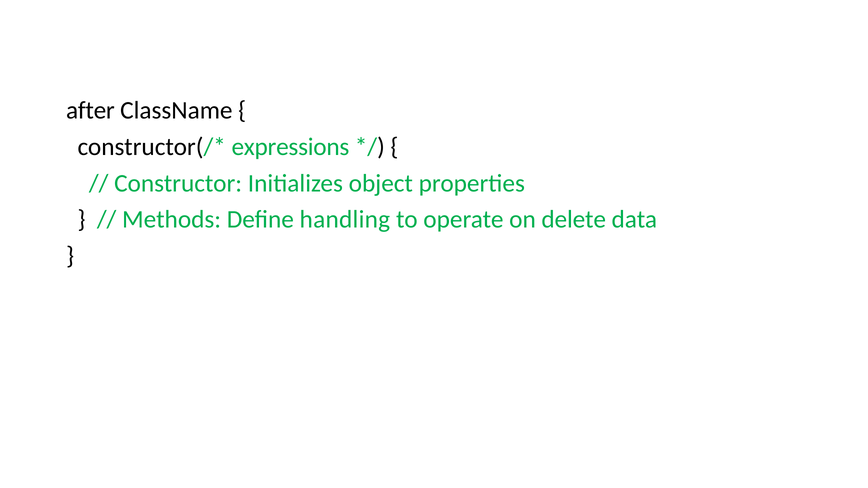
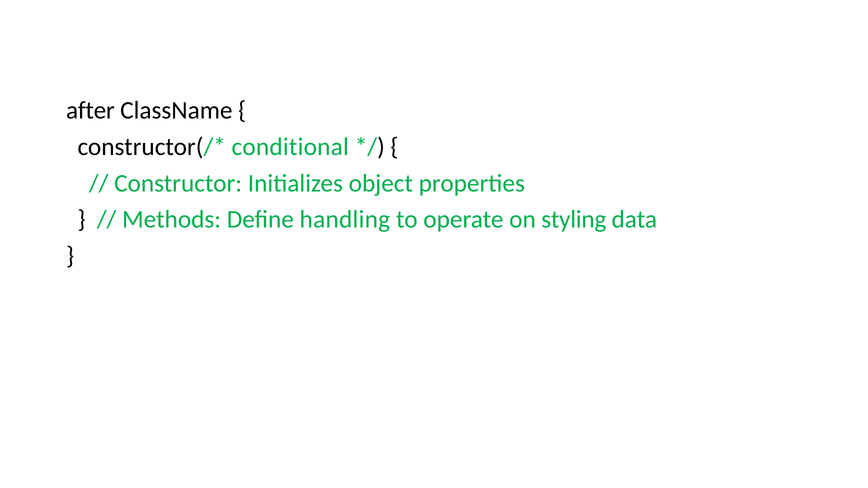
expressions: expressions -> conditional
delete: delete -> styling
